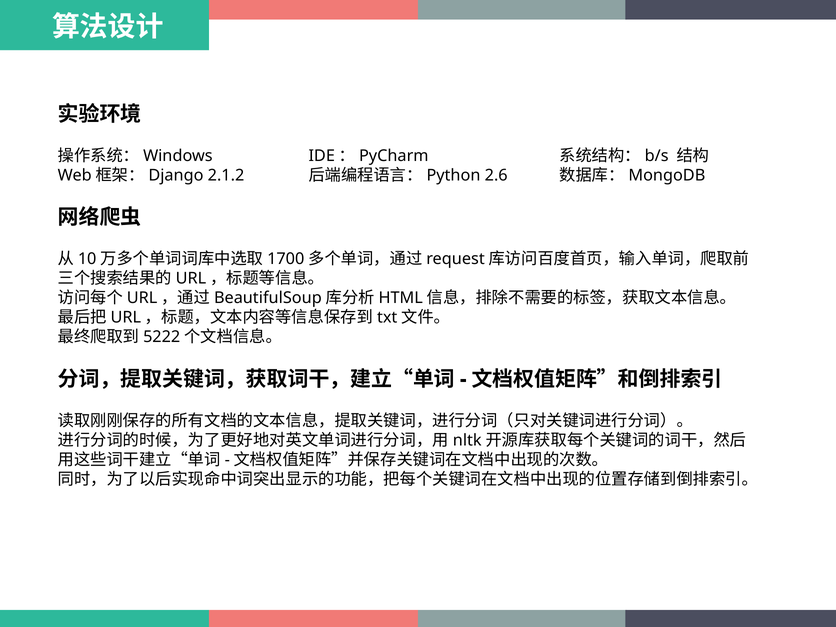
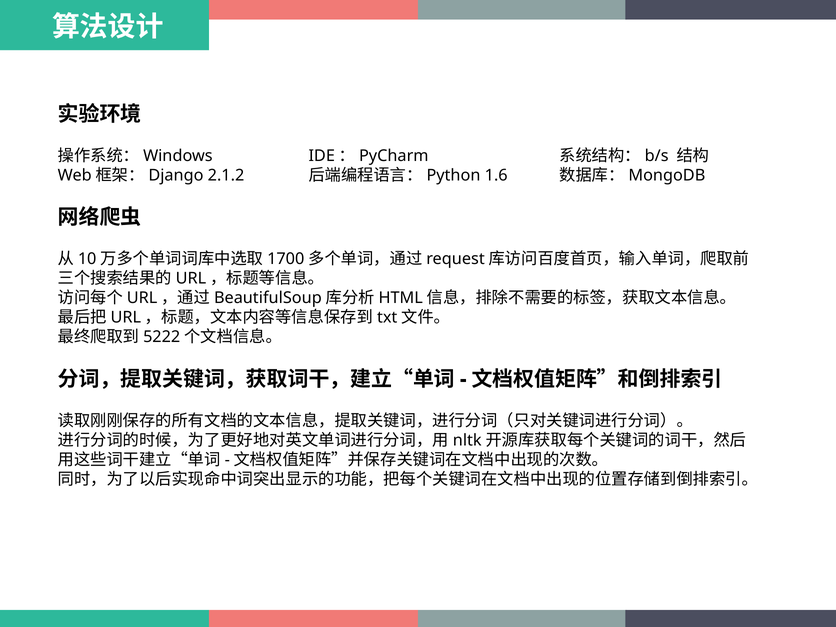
2.6: 2.6 -> 1.6
